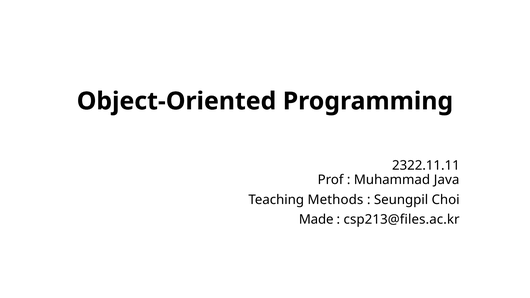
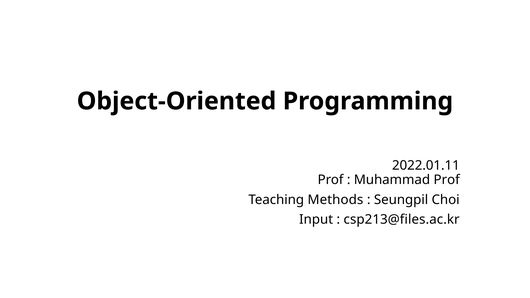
2322.11.11: 2322.11.11 -> 2022.01.11
Muhammad Java: Java -> Prof
Made: Made -> Input
